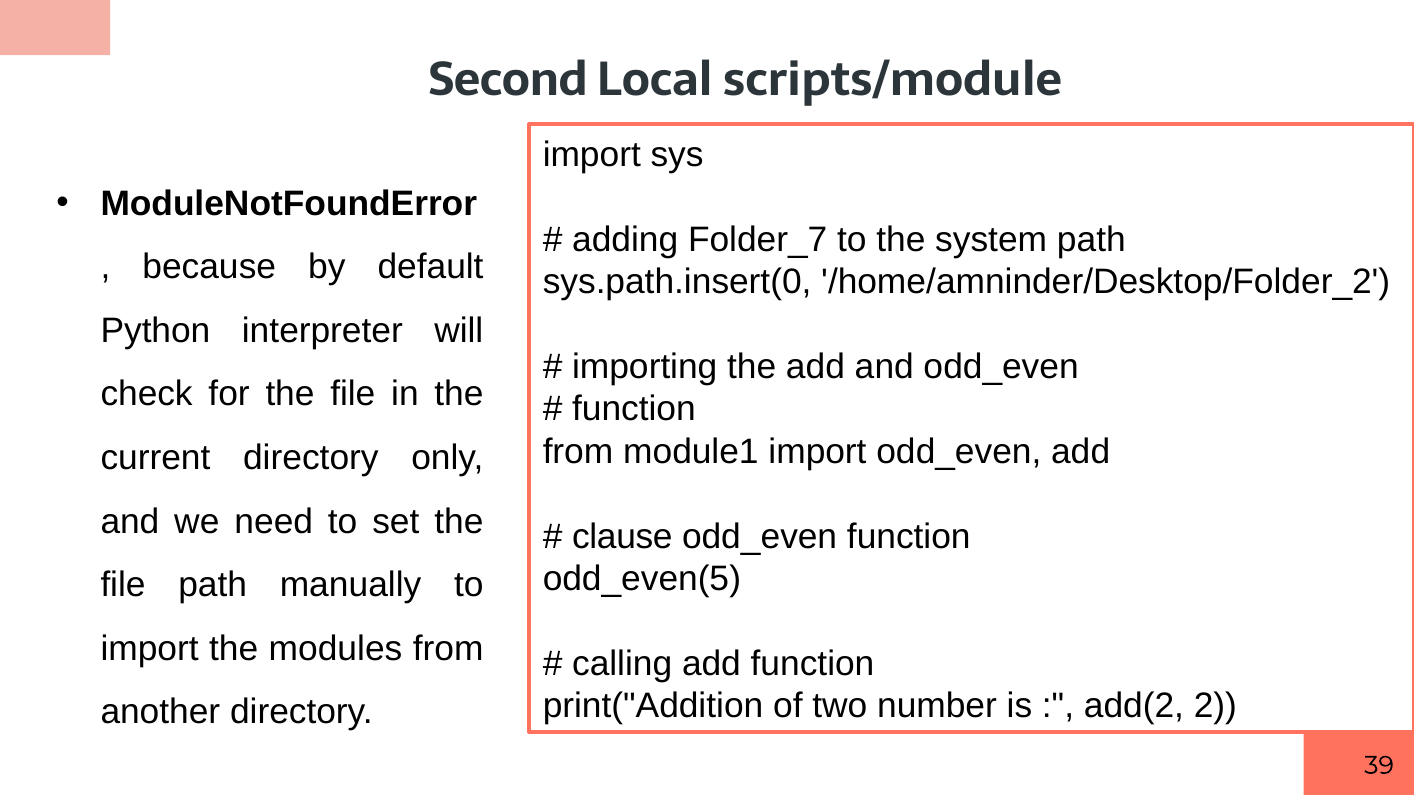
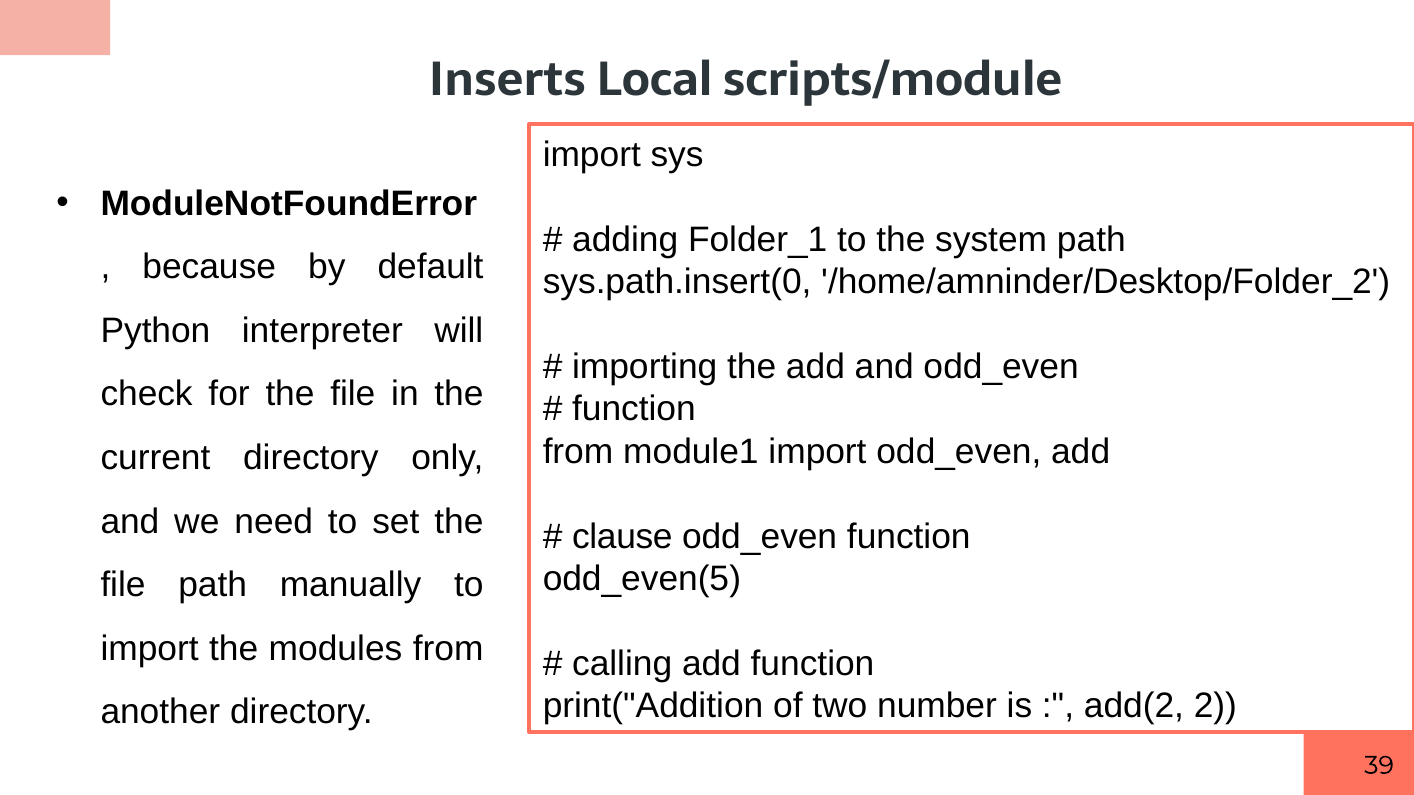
Second: Second -> Inserts
Folder_7: Folder_7 -> Folder_1
